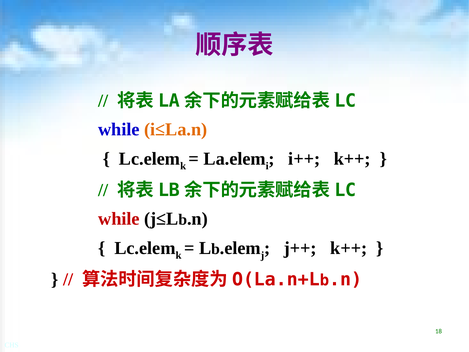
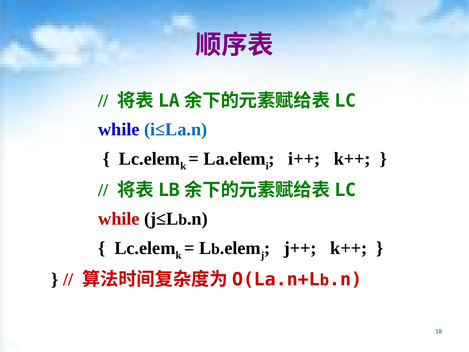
i≤La.n colour: orange -> blue
